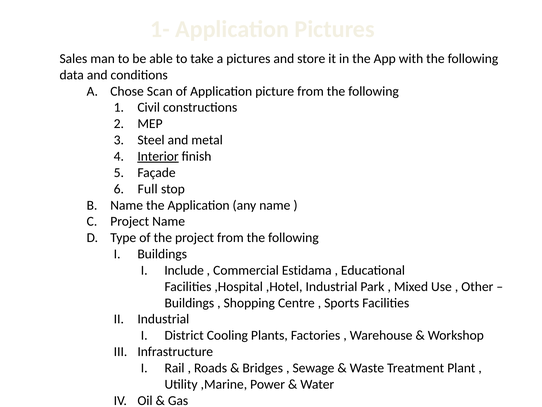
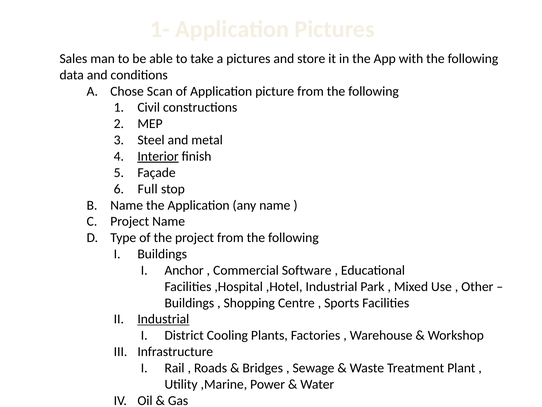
Include: Include -> Anchor
Estidama: Estidama -> Software
Industrial at (163, 319) underline: none -> present
